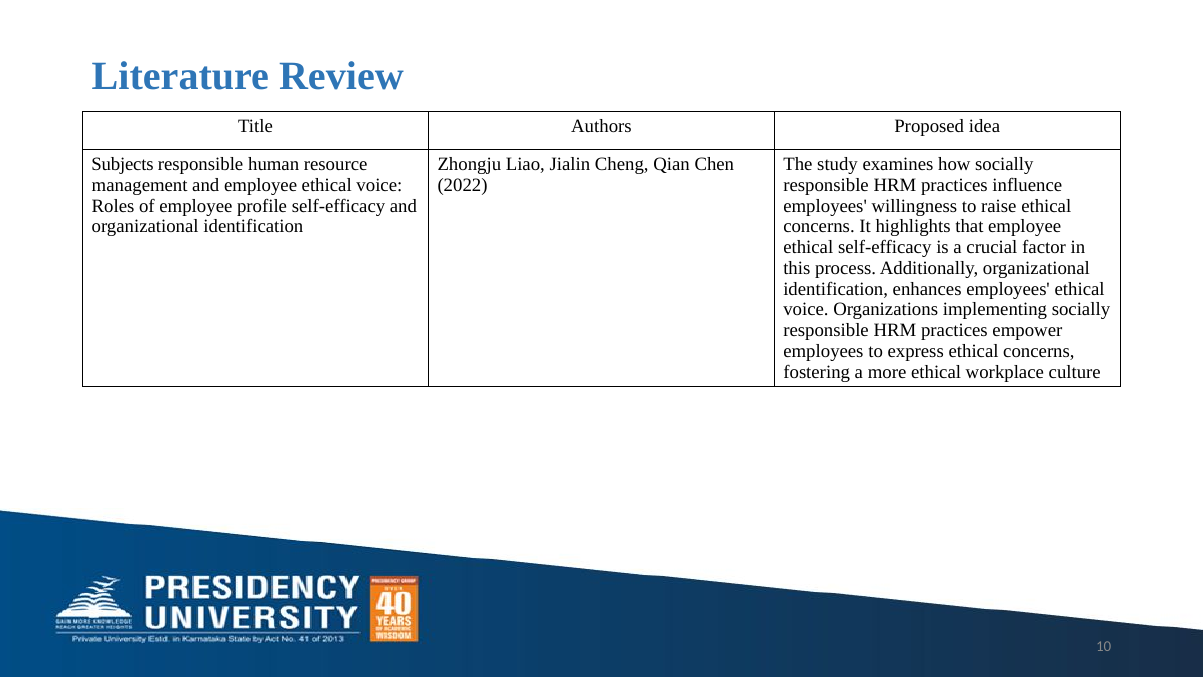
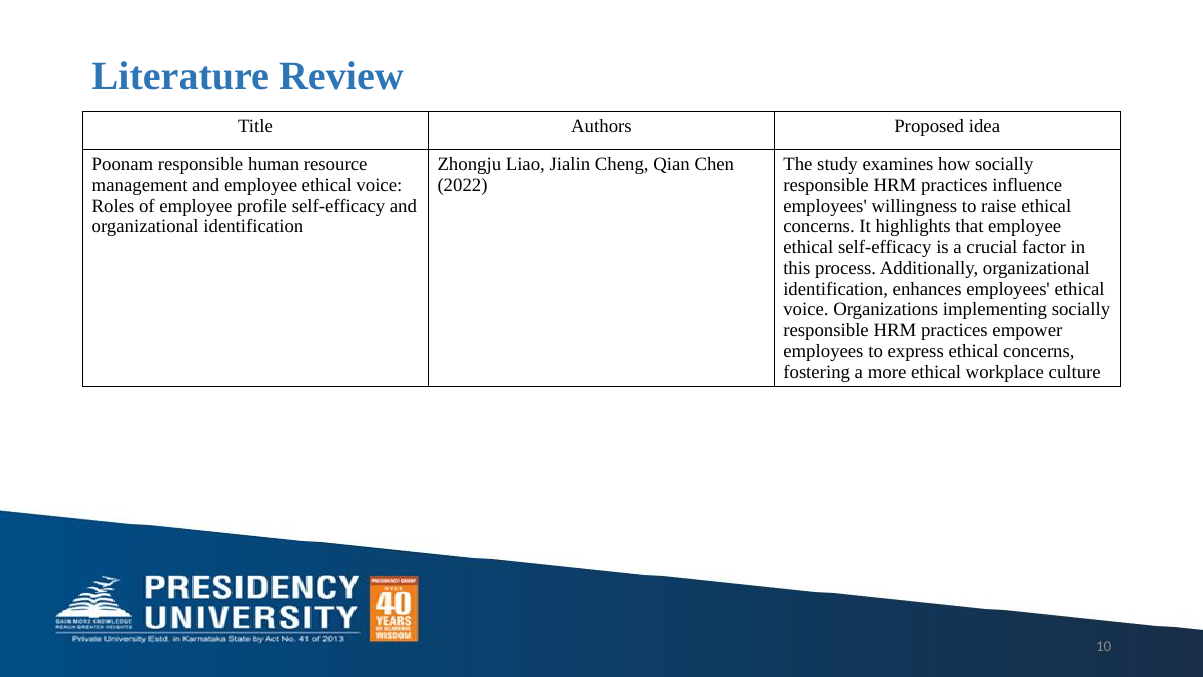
Subjects: Subjects -> Poonam
